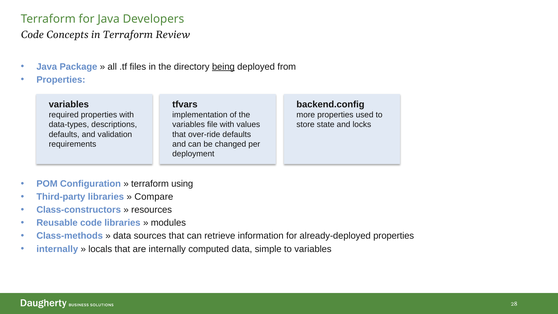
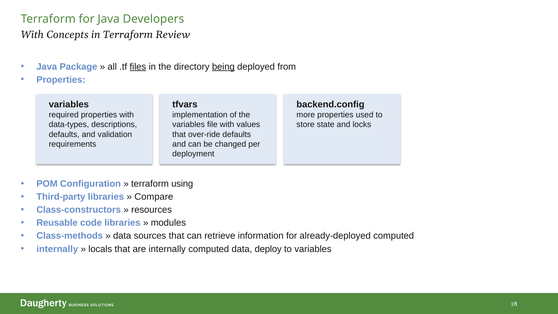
Code at (32, 35): Code -> With
files underline: none -> present
already-deployed properties: properties -> computed
simple: simple -> deploy
